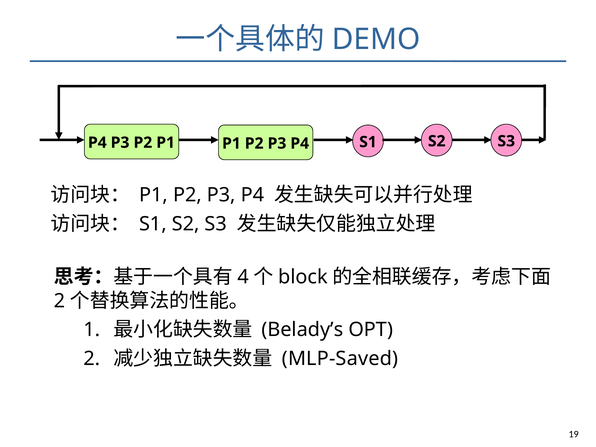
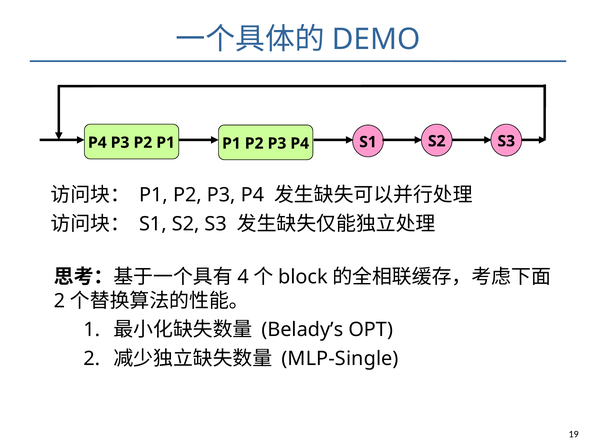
MLP-Saved: MLP-Saved -> MLP-Single
